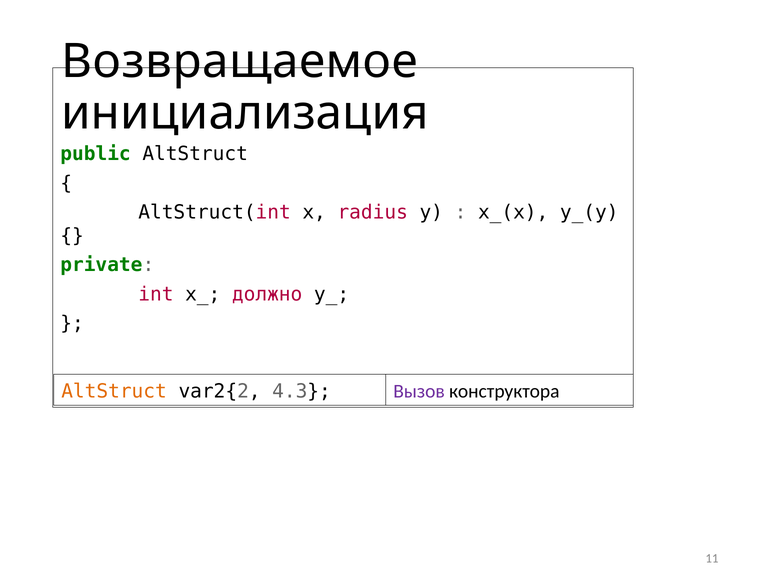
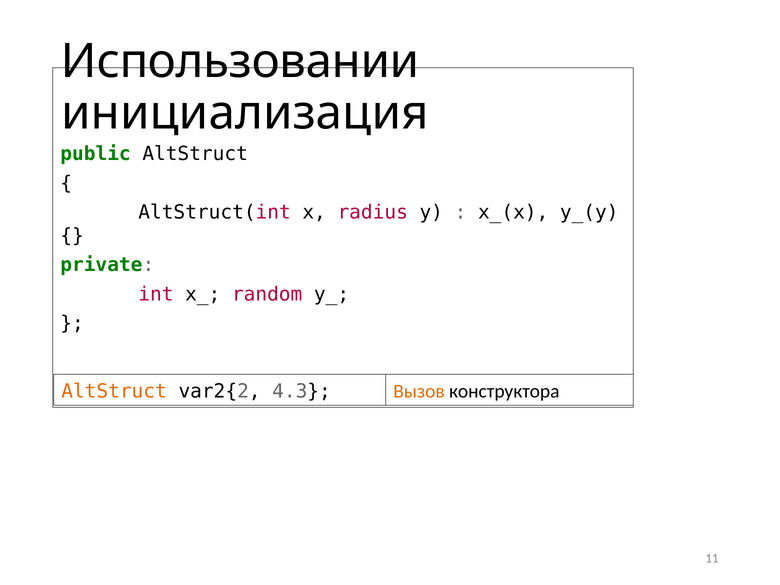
Возвращаемое: Возвращаемое -> Использовании
должно: должно -> random
Вызов colour: purple -> orange
